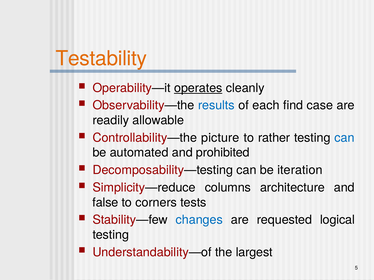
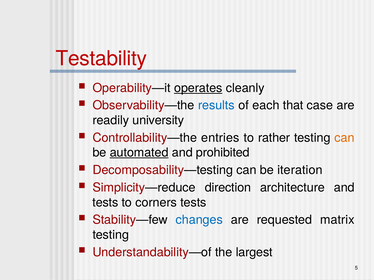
Testability colour: orange -> red
find: find -> that
allowable: allowable -> university
picture: picture -> entries
can at (345, 138) colour: blue -> orange
automated underline: none -> present
columns: columns -> direction
false at (105, 203): false -> tests
logical: logical -> matrix
